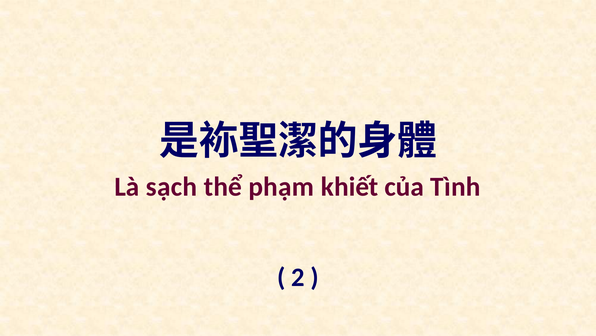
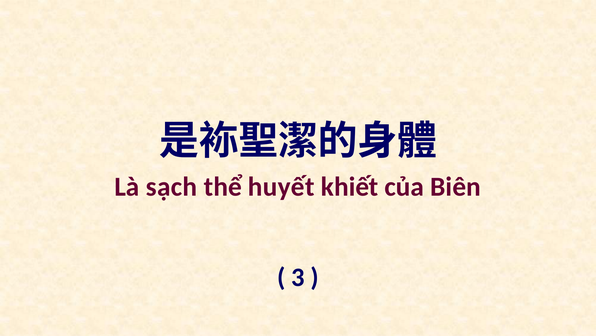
phạm: phạm -> huyết
Tình: Tình -> Biên
2: 2 -> 3
